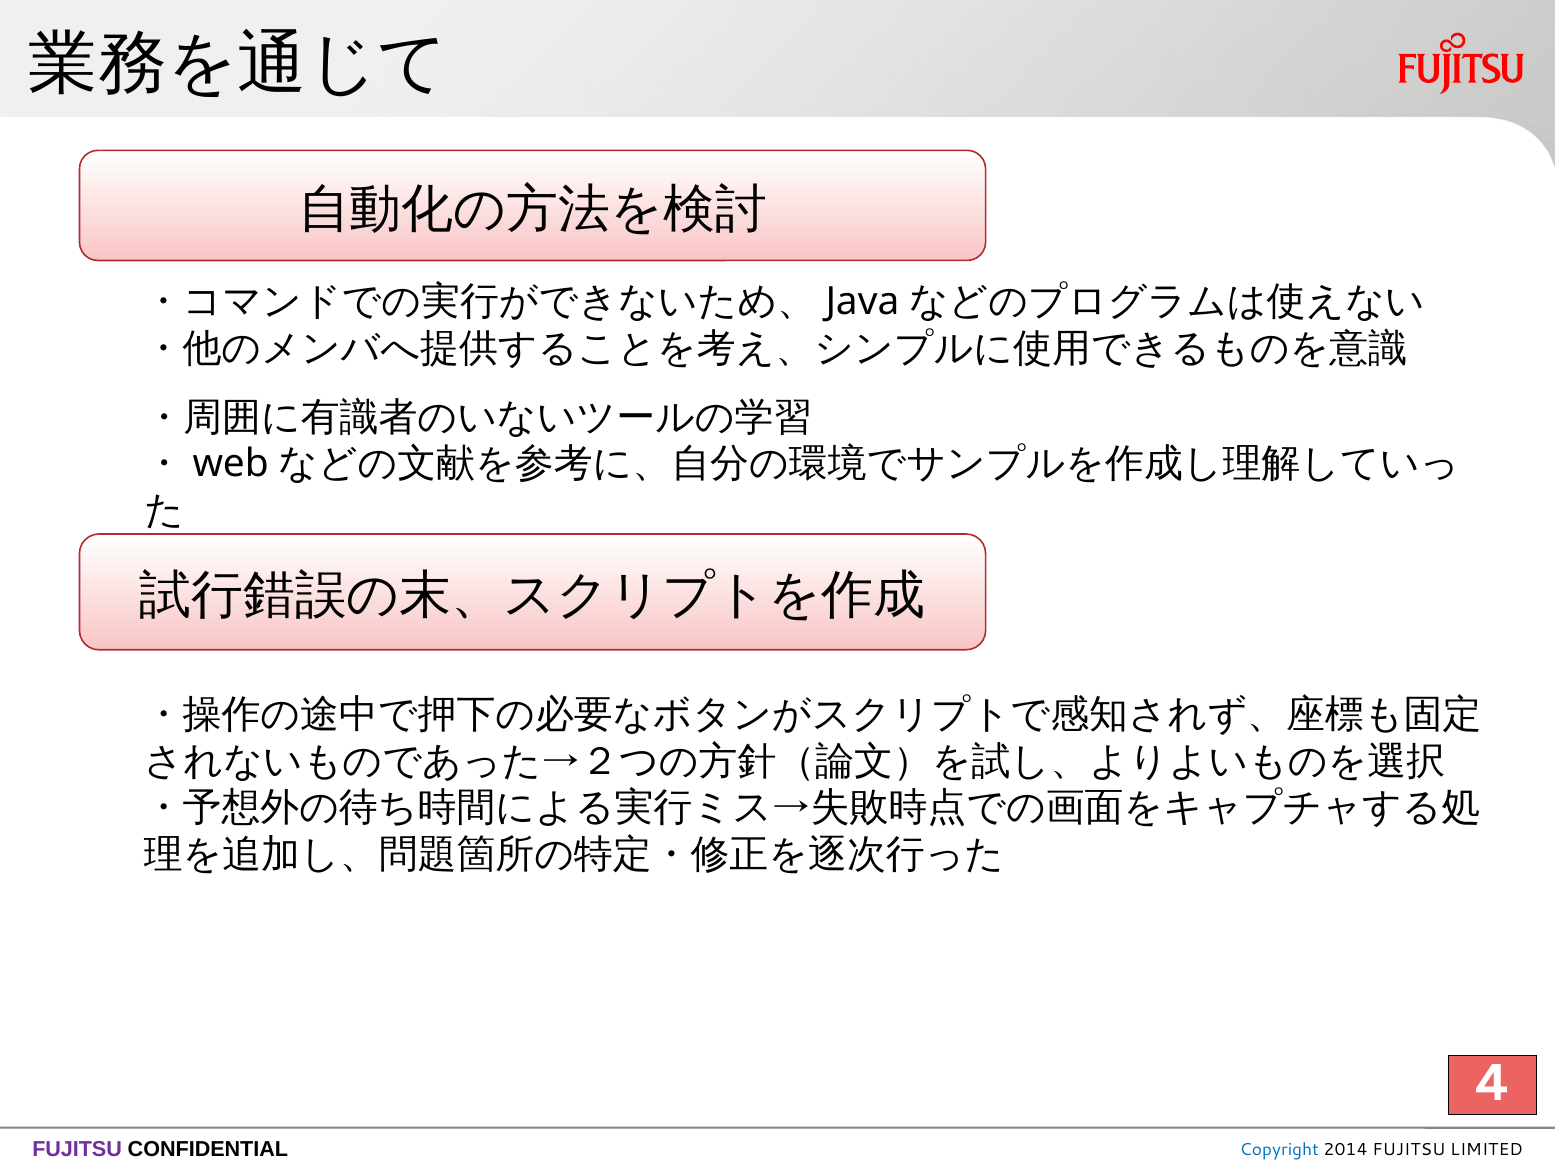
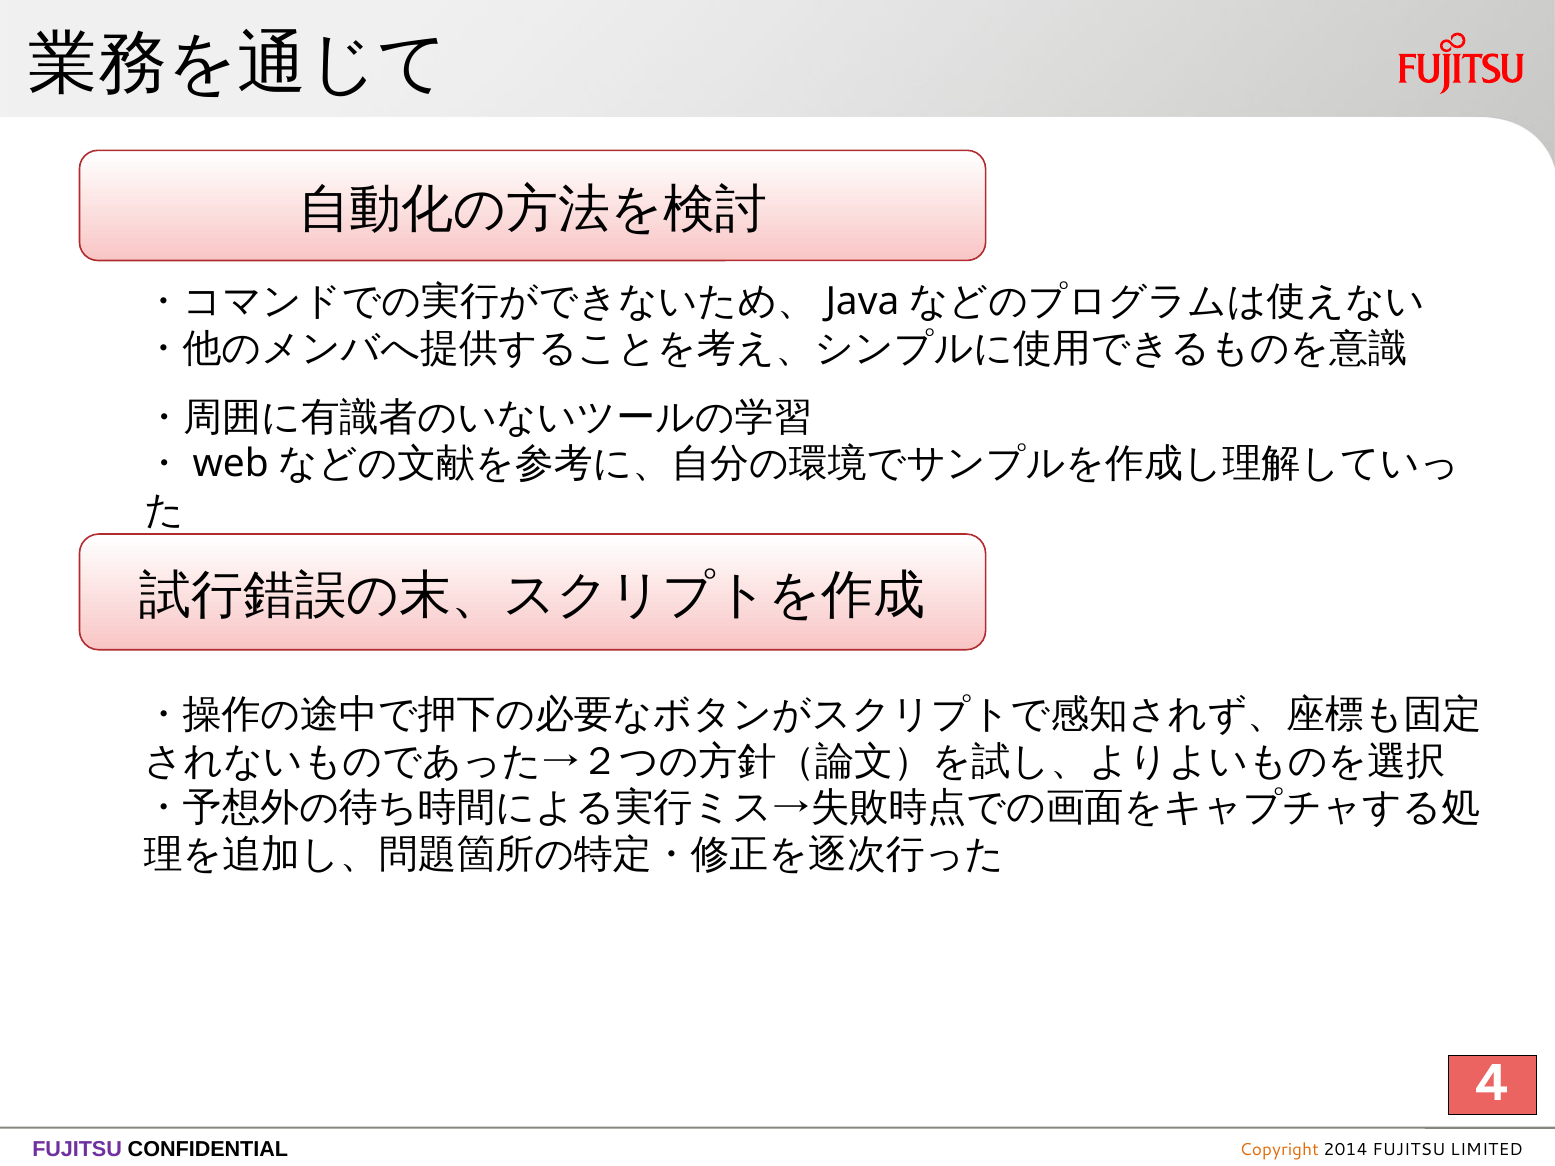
Copyright colour: blue -> orange
